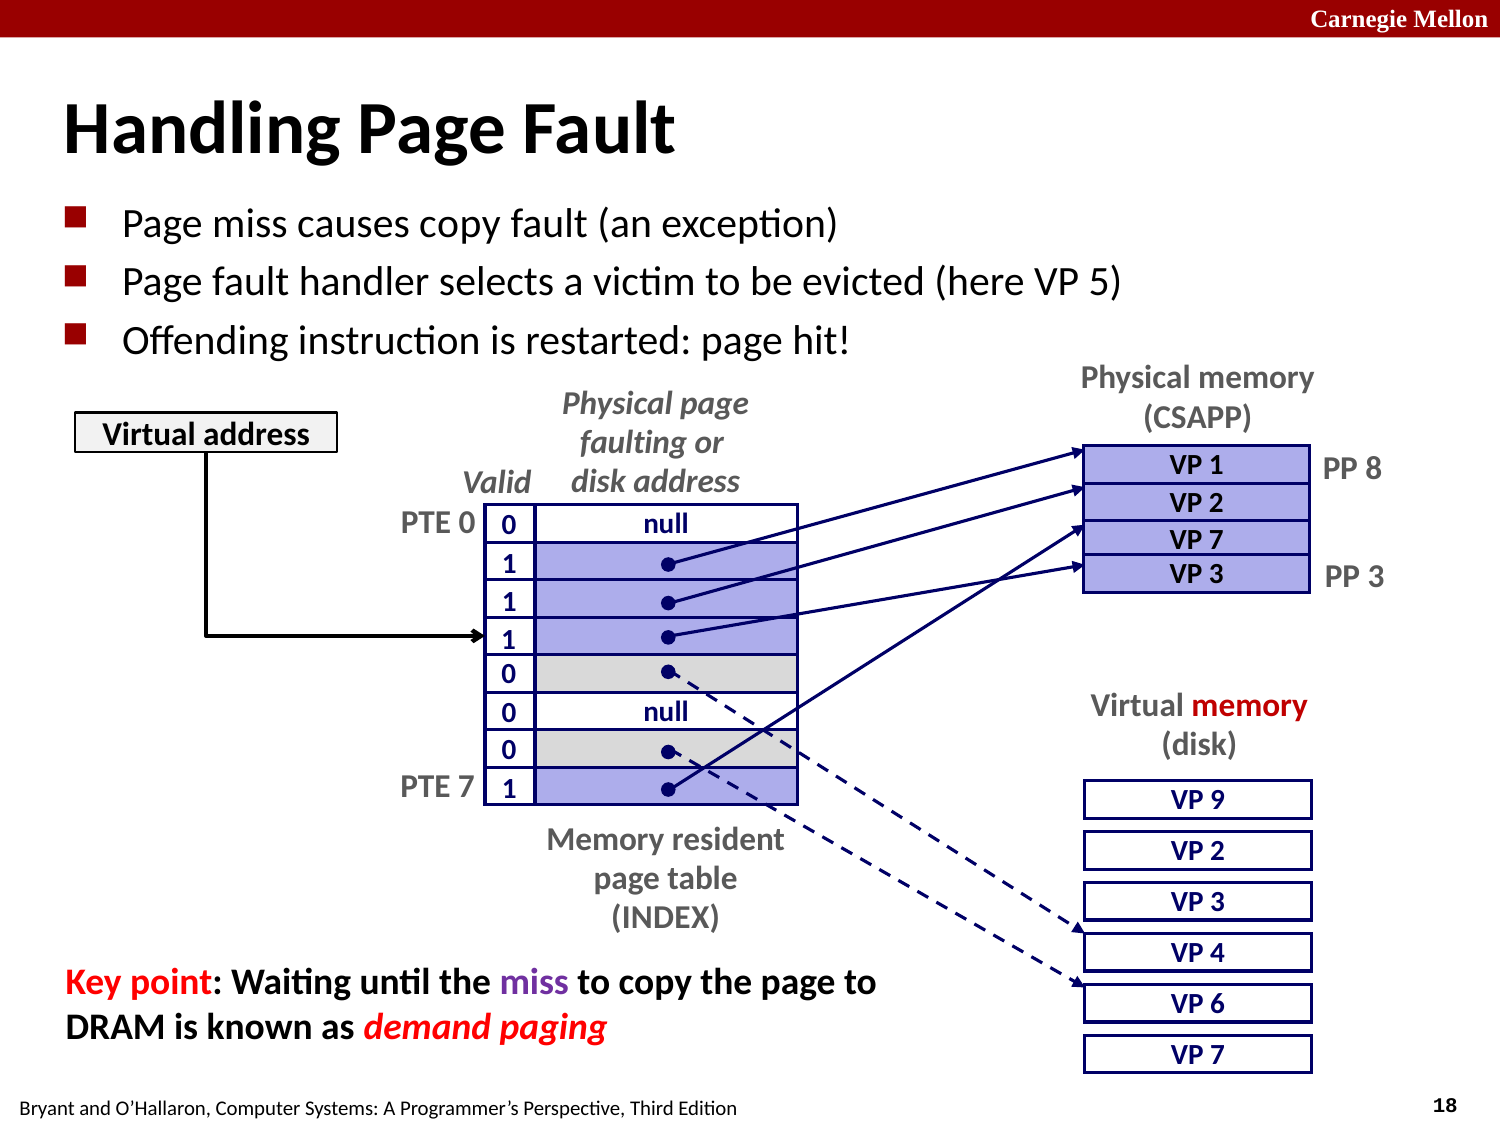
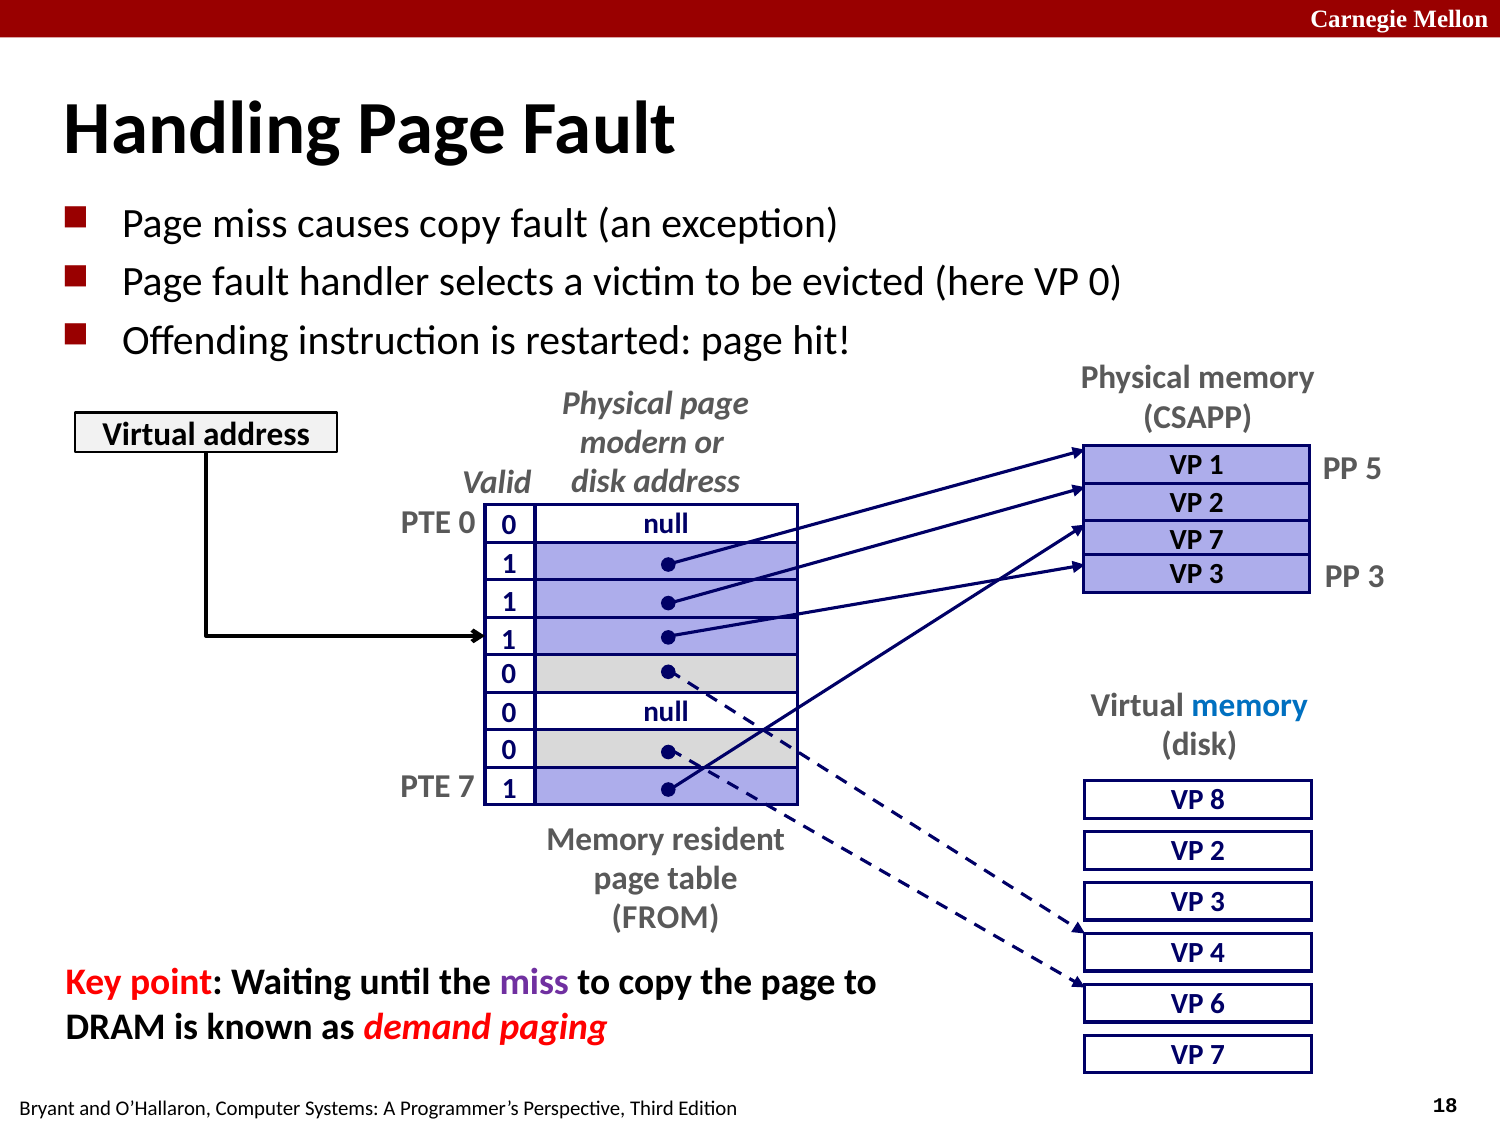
VP 5: 5 -> 0
faulting: faulting -> modern
8: 8 -> 5
memory at (1250, 706) colour: red -> blue
9: 9 -> 8
INDEX: INDEX -> FROM
